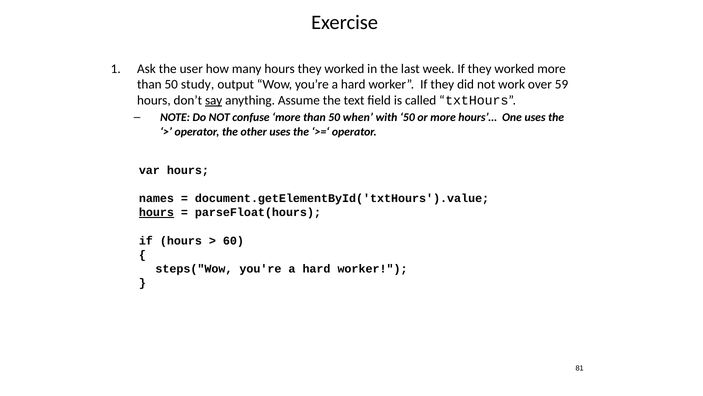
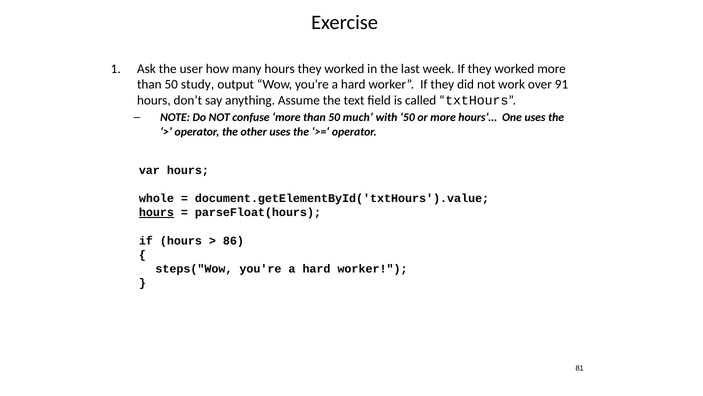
59: 59 -> 91
say underline: present -> none
when: when -> much
names: names -> whole
60: 60 -> 86
